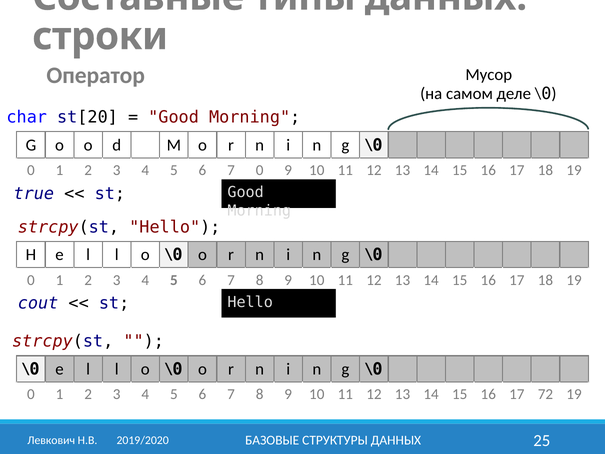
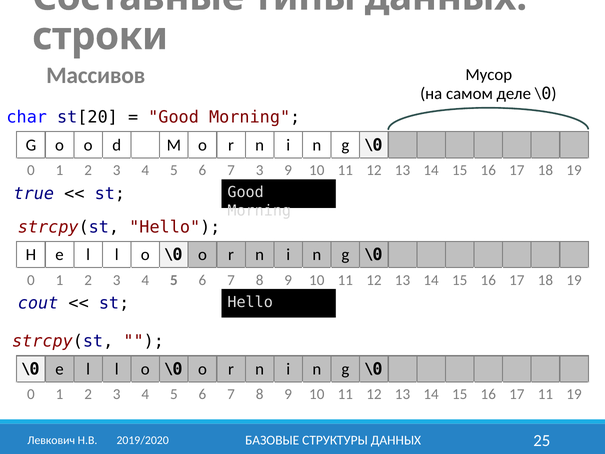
Оператор: Оператор -> Массивов
7 0: 0 -> 3
17 72: 72 -> 11
